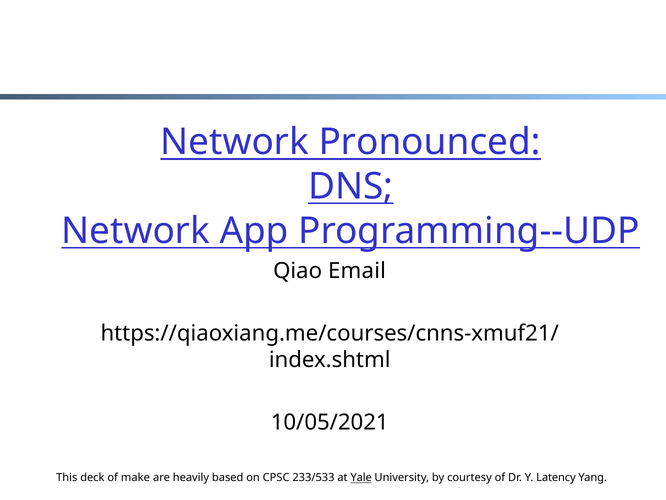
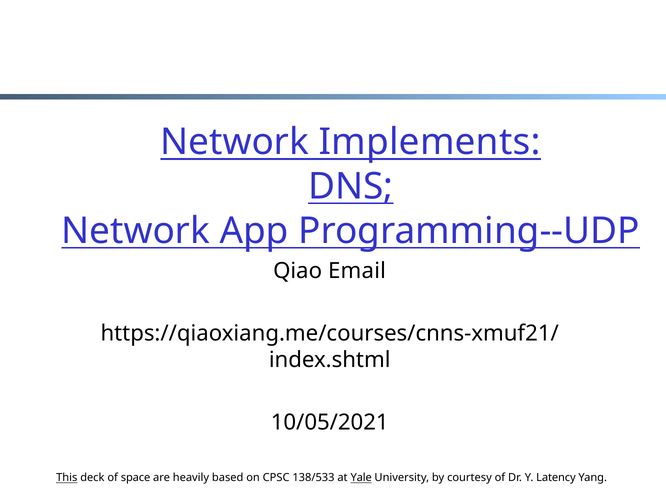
Pronounced: Pronounced -> Implements
This underline: none -> present
make: make -> space
233/533: 233/533 -> 138/533
